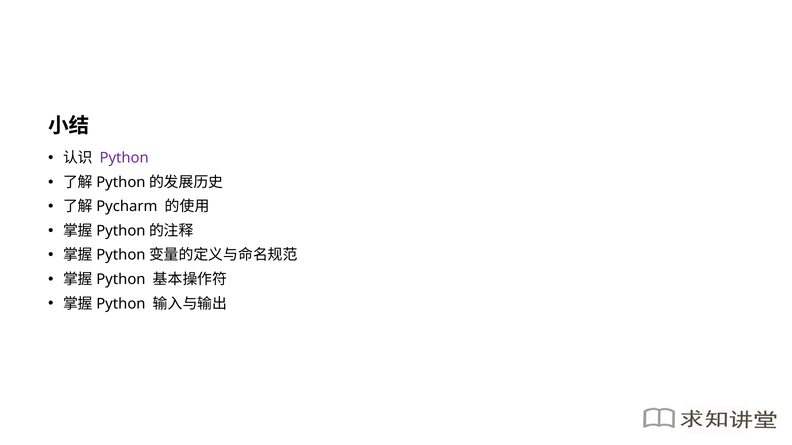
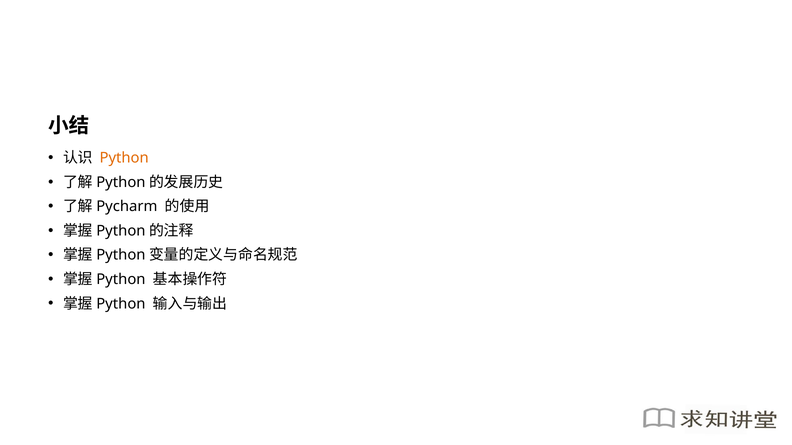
Python colour: purple -> orange
